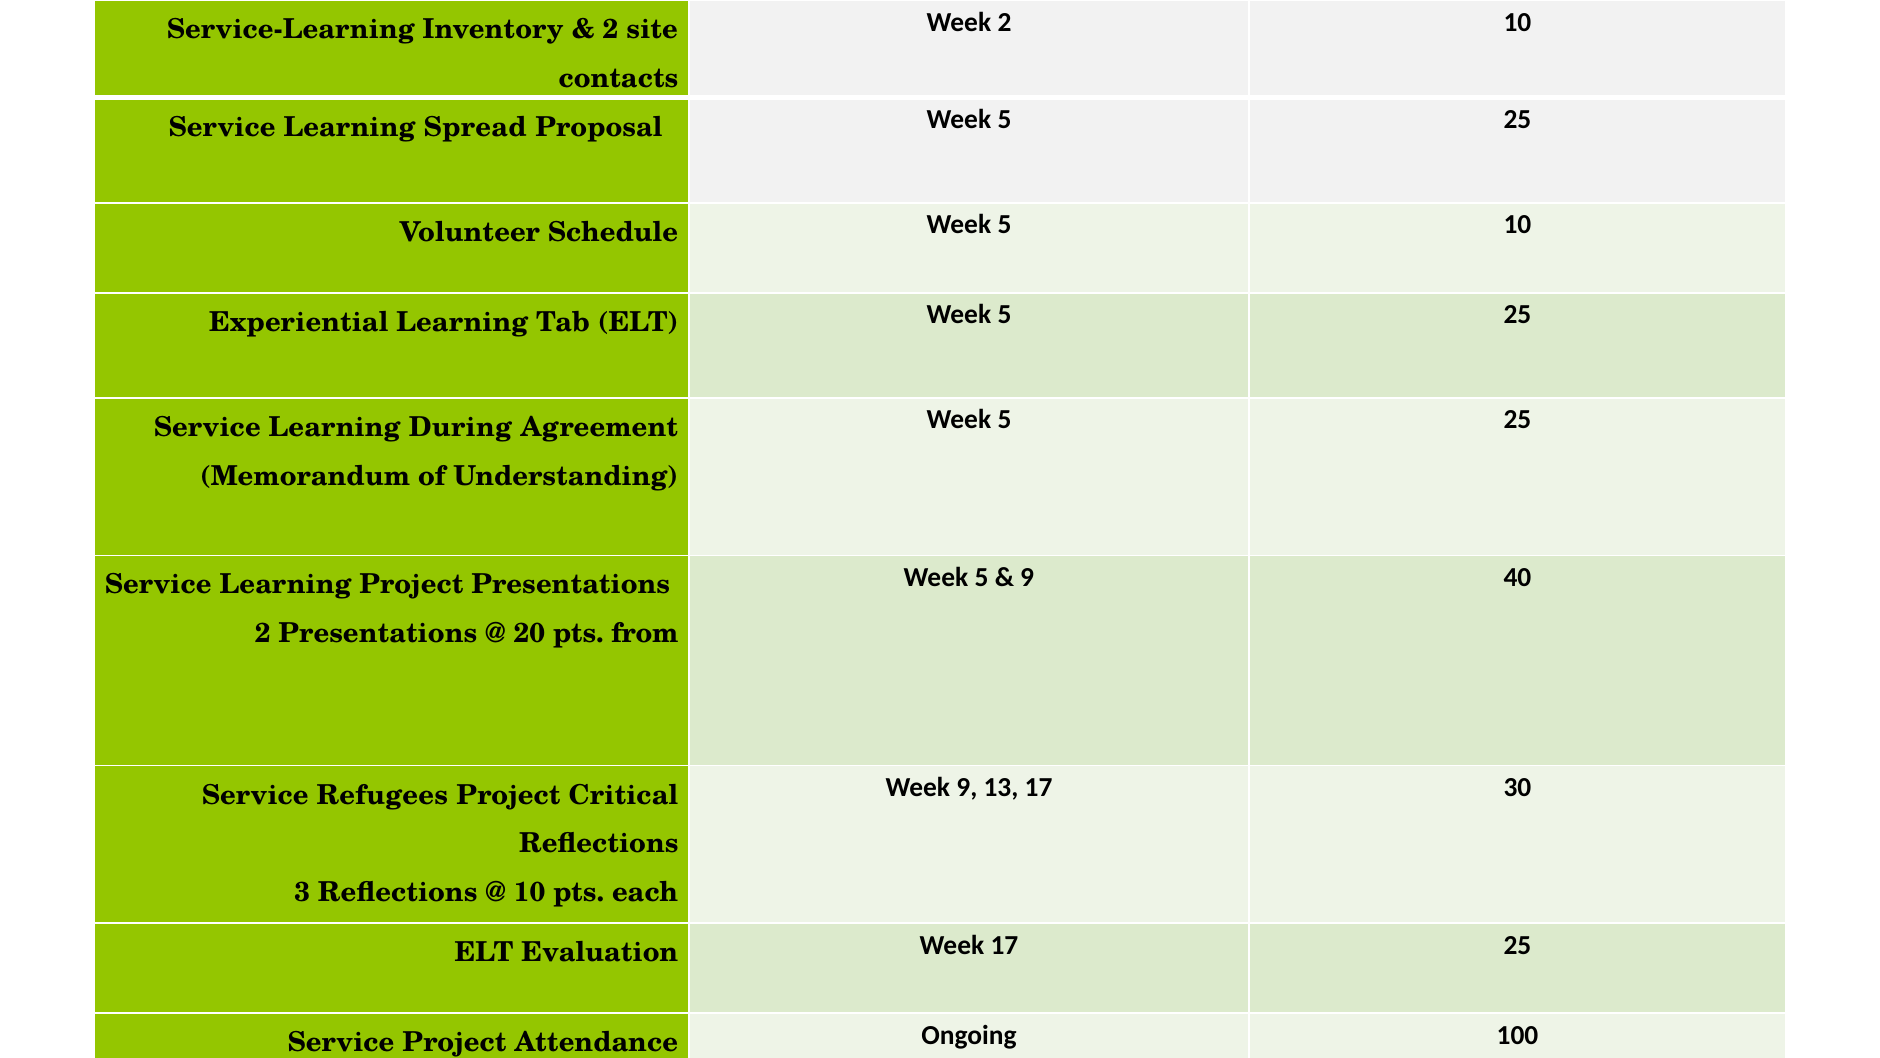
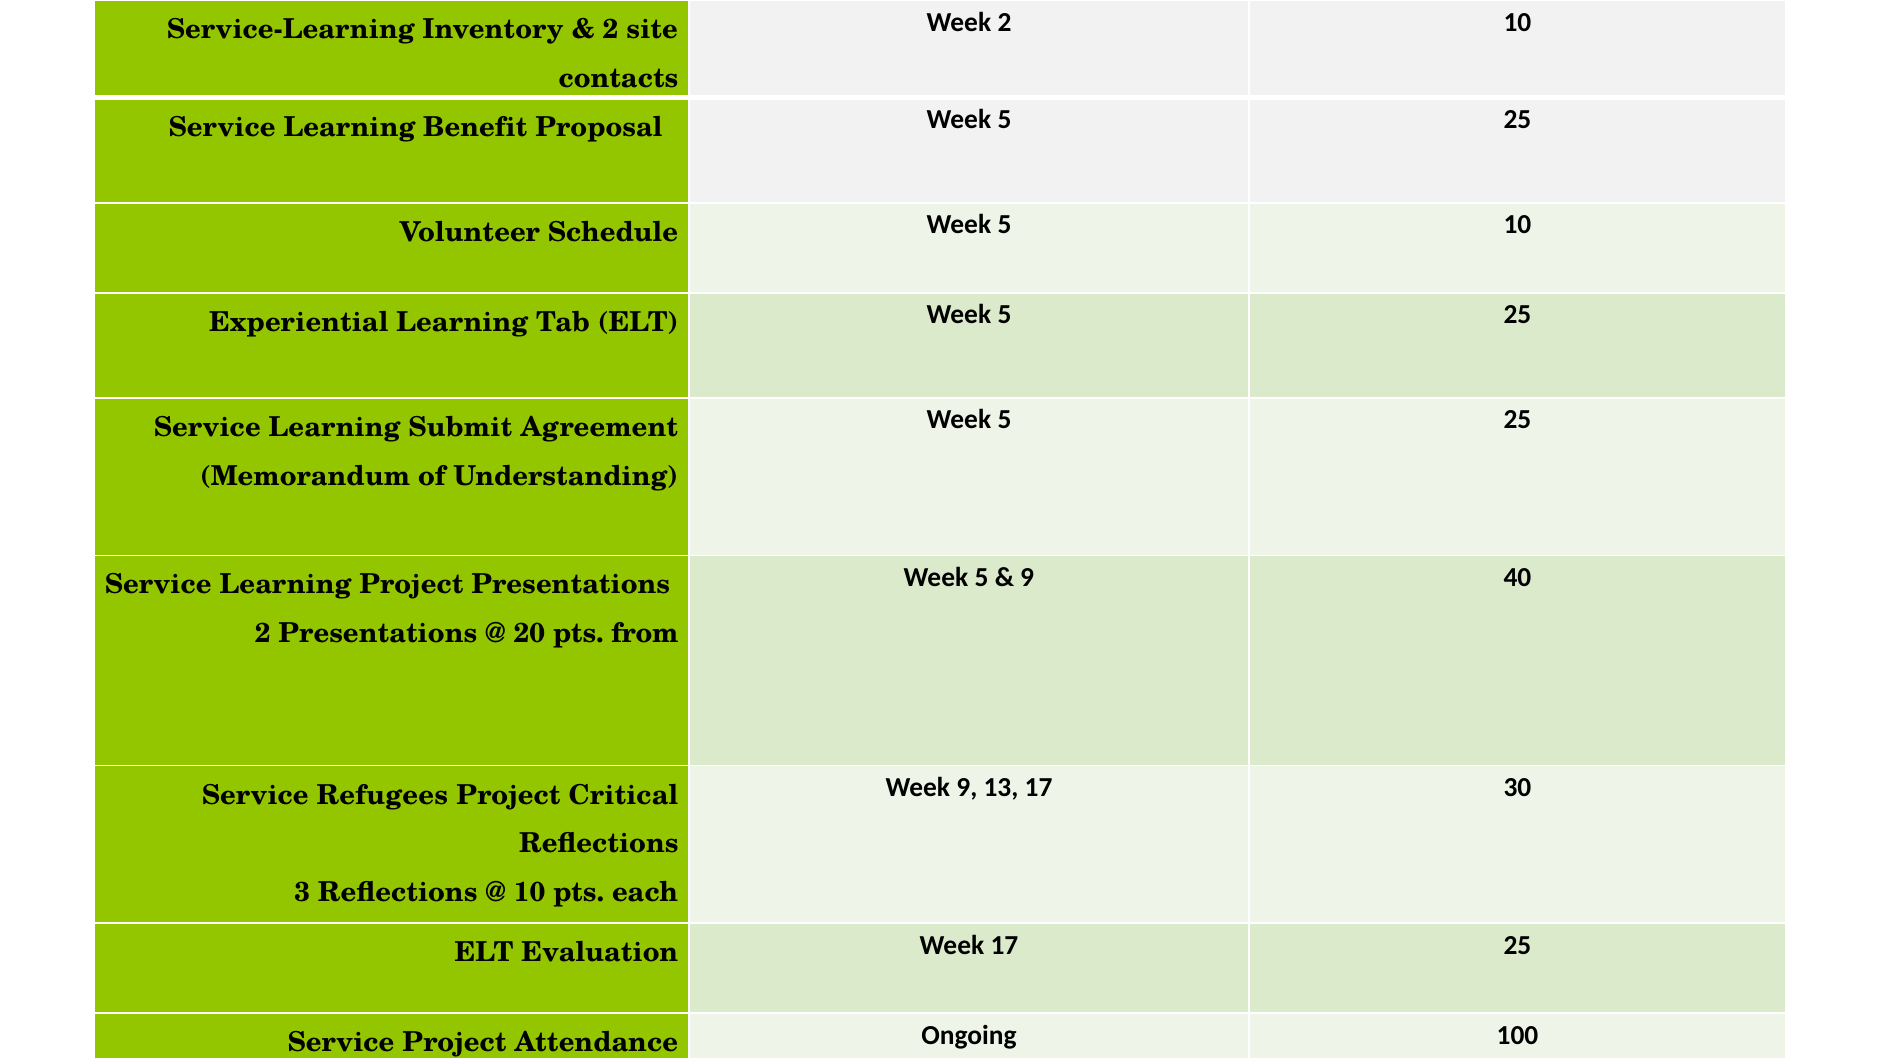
Learning Spread: Spread -> Benefit
During: During -> Submit
